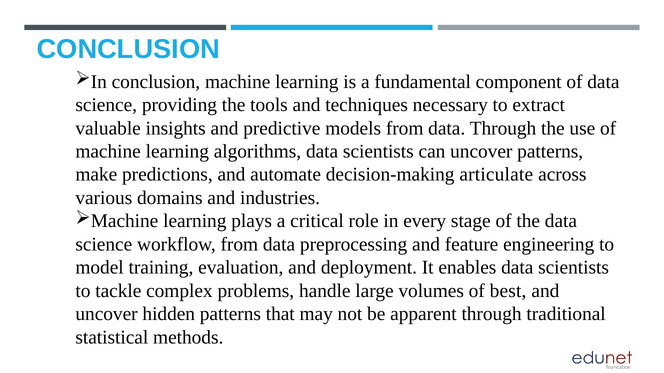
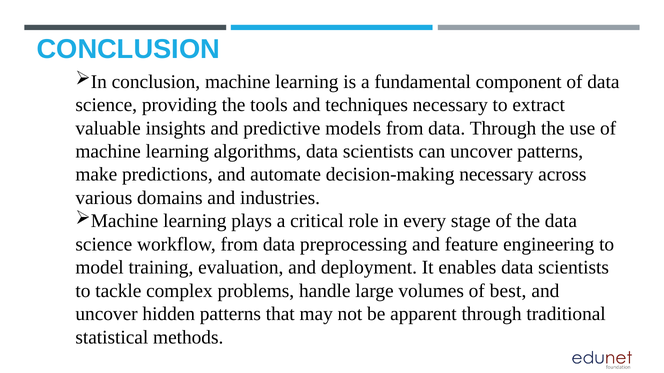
decision-making articulate: articulate -> necessary
